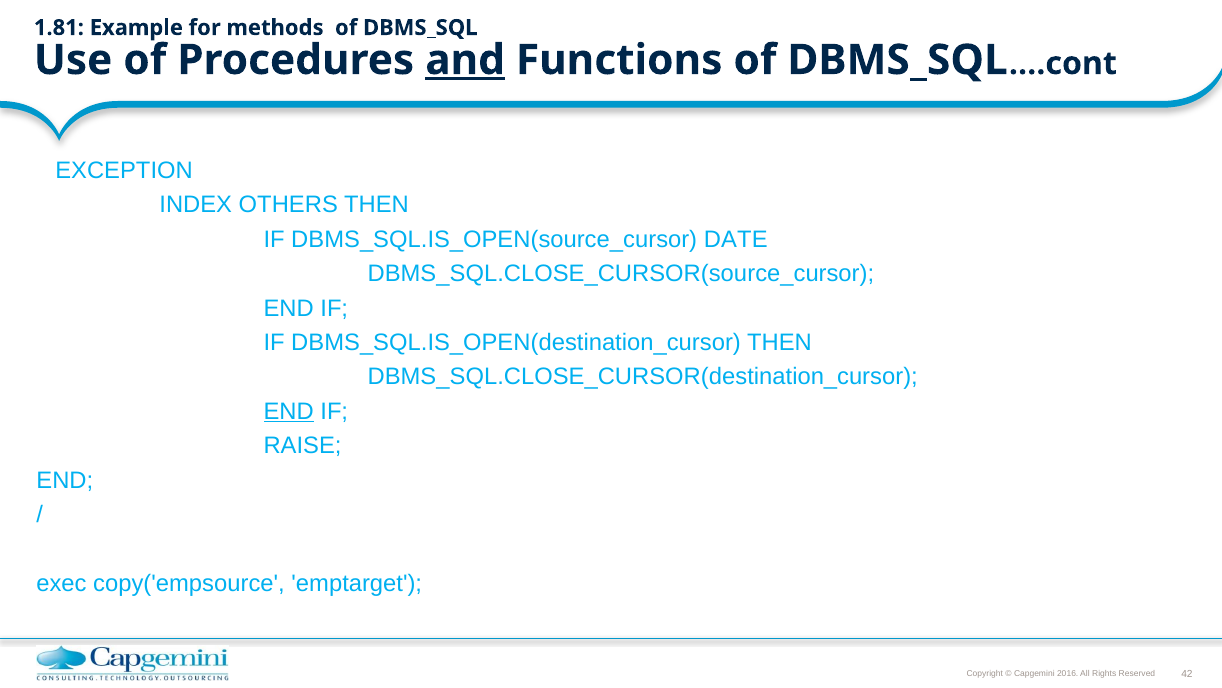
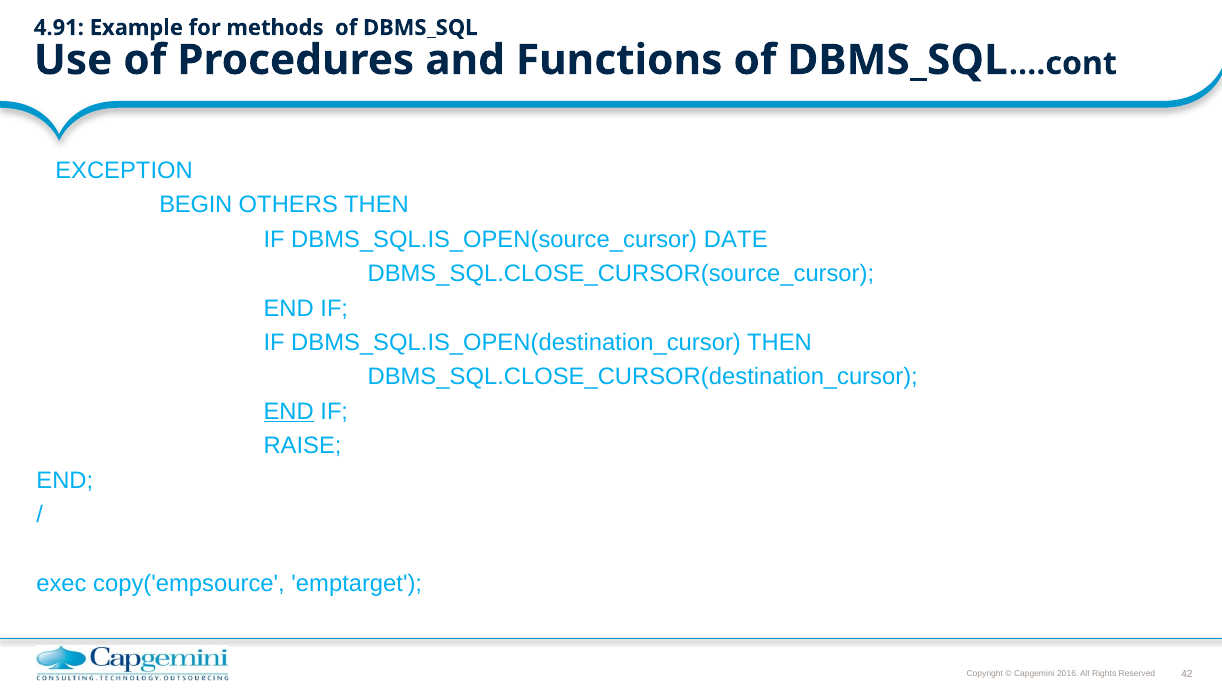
1.81: 1.81 -> 4.91
and underline: present -> none
INDEX: INDEX -> BEGIN
